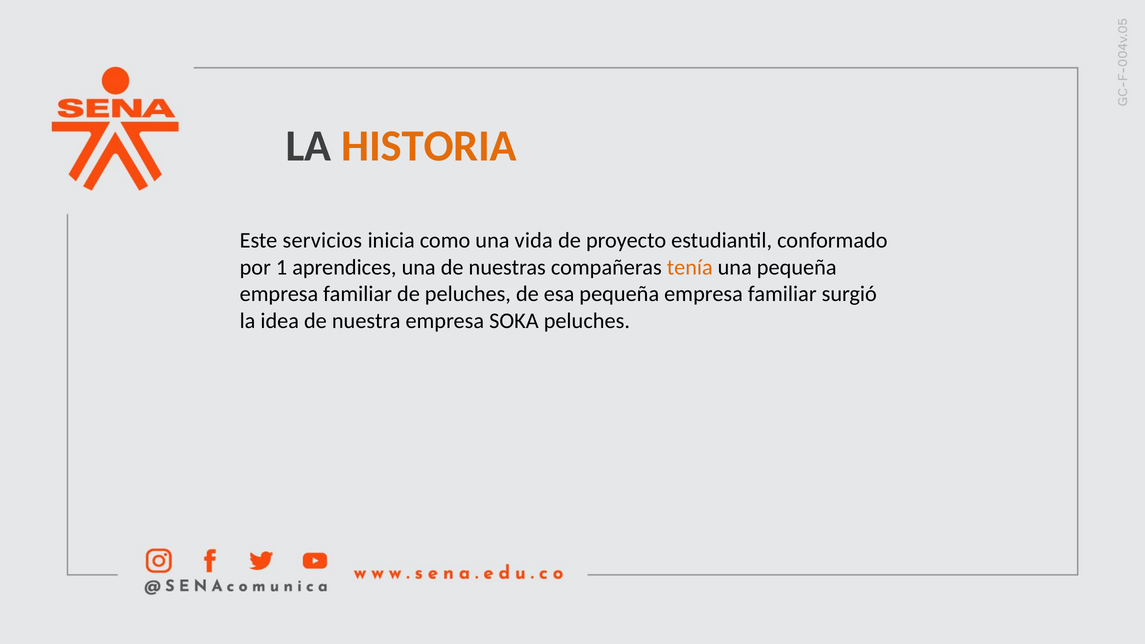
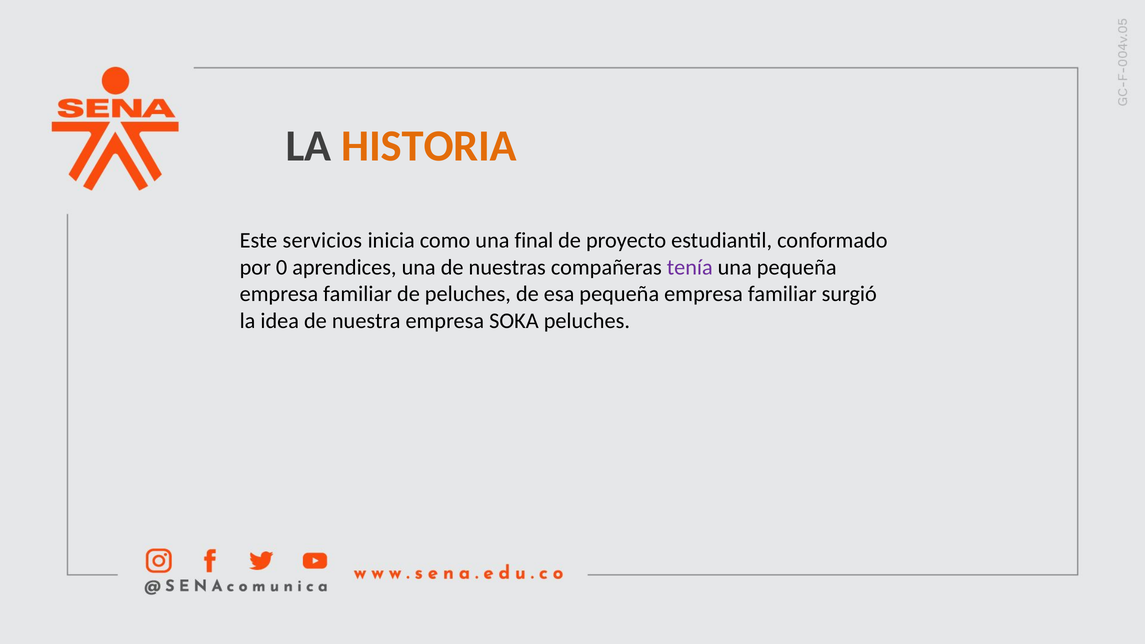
vida: vida -> final
1: 1 -> 0
tenía colour: orange -> purple
